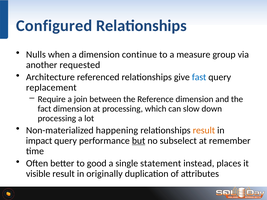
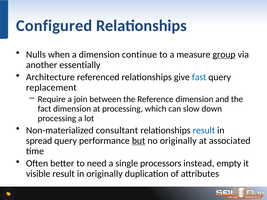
group underline: none -> present
requested: requested -> essentially
happening: happening -> consultant
result at (204, 130) colour: orange -> blue
impact: impact -> spread
no subselect: subselect -> originally
remember: remember -> associated
good: good -> need
statement: statement -> processors
places: places -> empty
